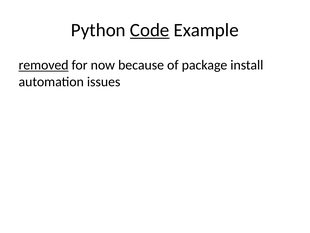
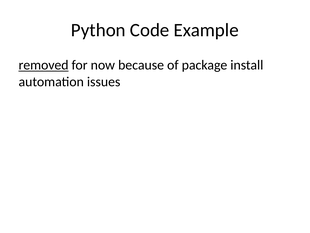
Code underline: present -> none
